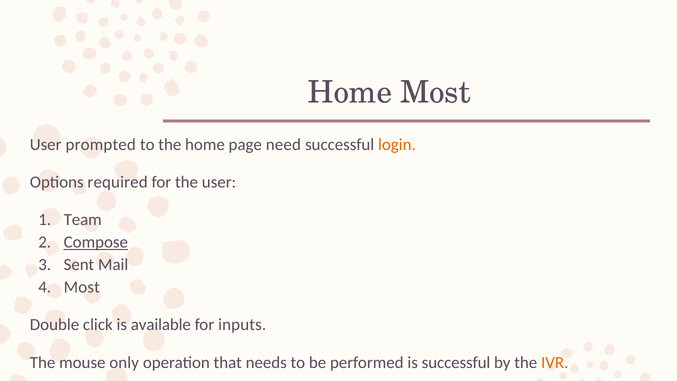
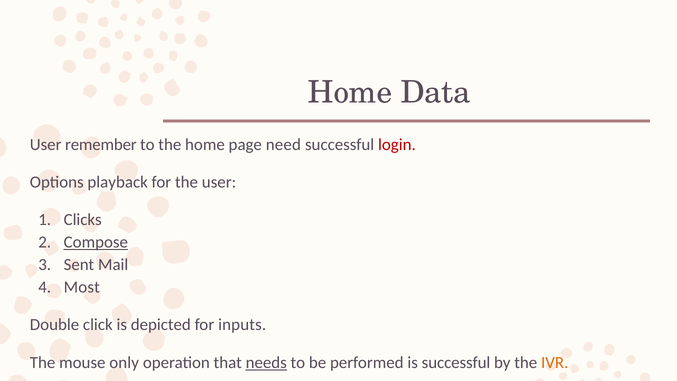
Home Most: Most -> Data
prompted: prompted -> remember
login colour: orange -> red
required: required -> playback
Team: Team -> Clicks
available: available -> depicted
needs underline: none -> present
